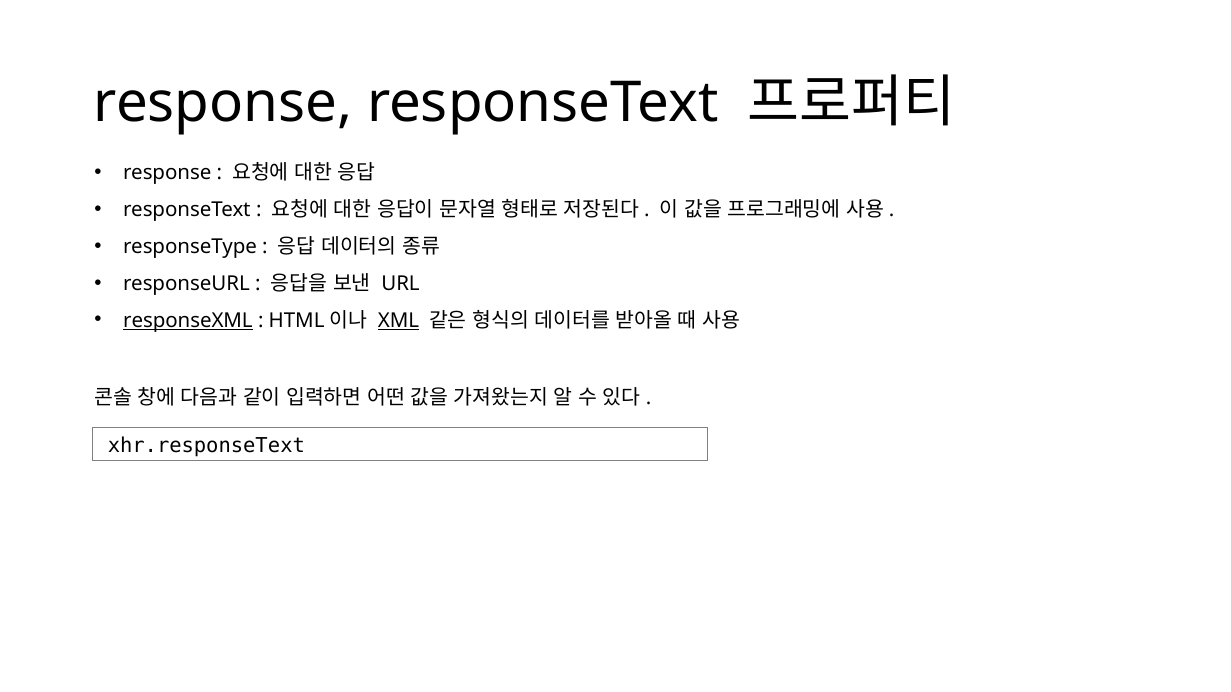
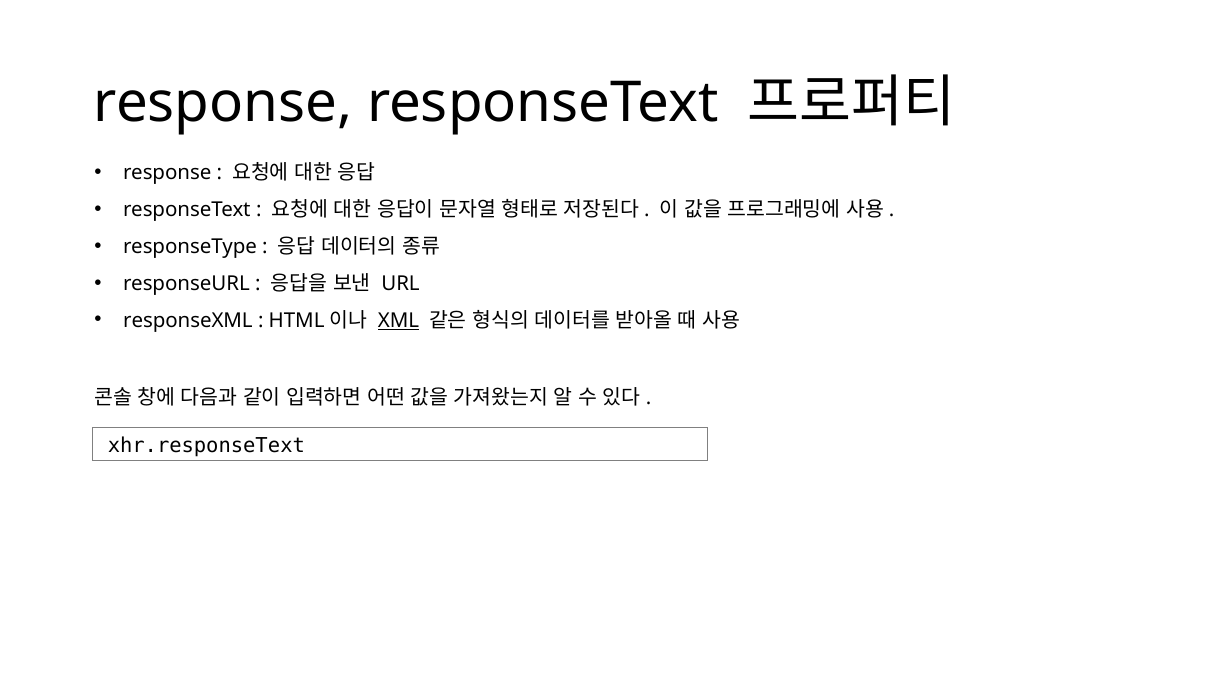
responseXML underline: present -> none
